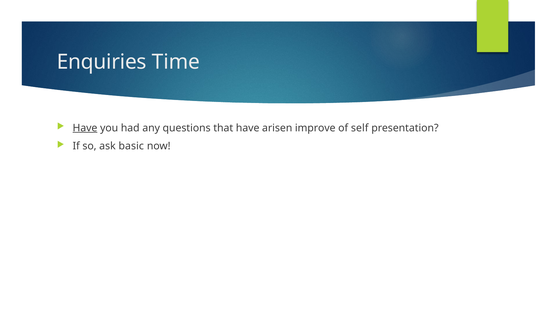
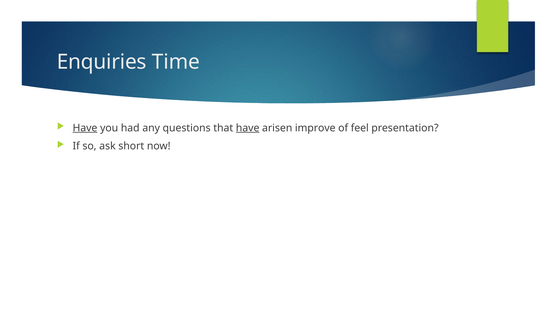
have at (248, 128) underline: none -> present
self: self -> feel
basic: basic -> short
